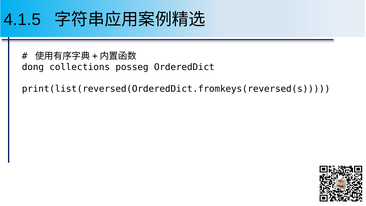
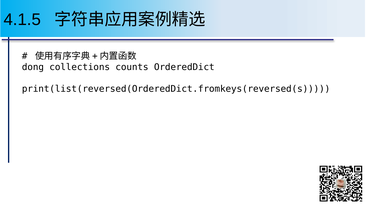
posseg: posseg -> counts
